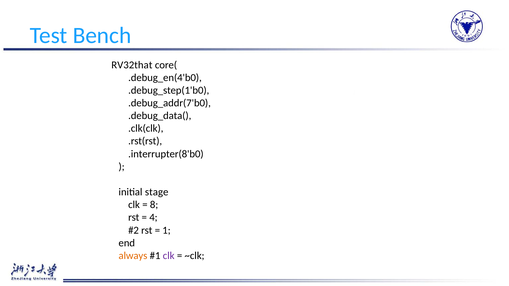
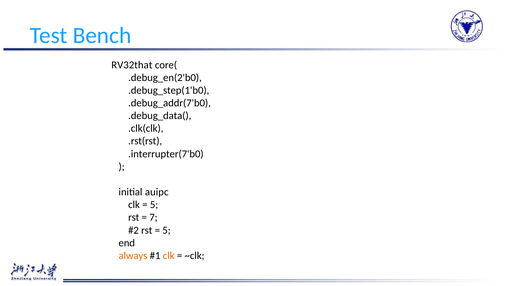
.debug_en(4'b0: .debug_en(4'b0 -> .debug_en(2'b0
.interrupter(8'b0: .interrupter(8'b0 -> .interrupter(7'b0
stage: stage -> auipc
8 at (154, 205): 8 -> 5
4: 4 -> 7
1 at (167, 230): 1 -> 5
clk at (169, 256) colour: purple -> orange
